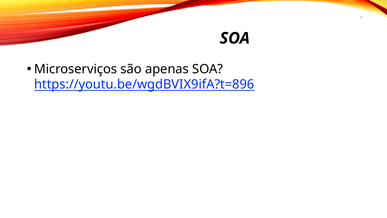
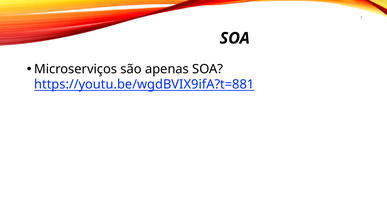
https://youtu.be/wgdBVIX9ifA?t=896: https://youtu.be/wgdBVIX9ifA?t=896 -> https://youtu.be/wgdBVIX9ifA?t=881
